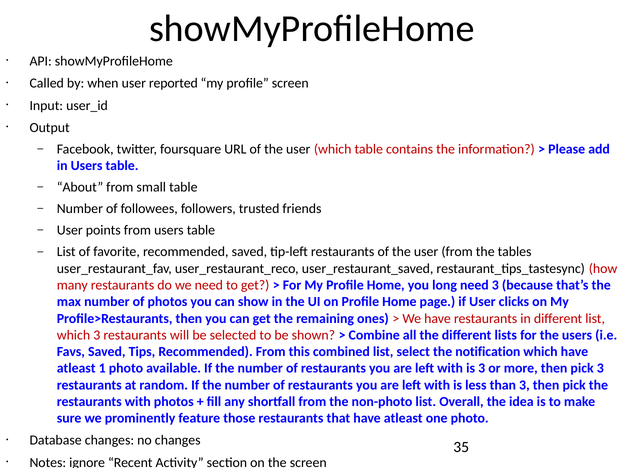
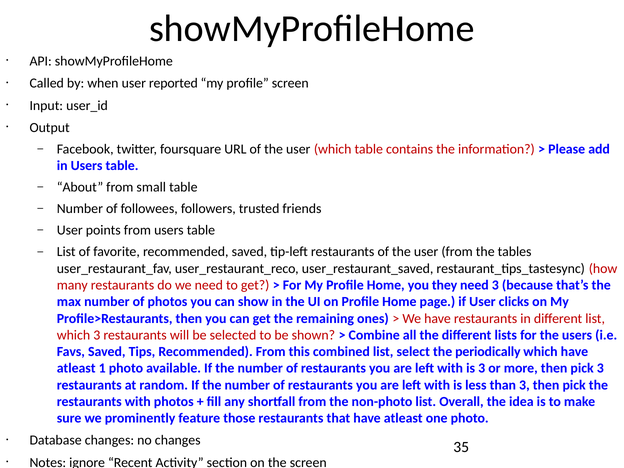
long: long -> they
notification: notification -> periodically
